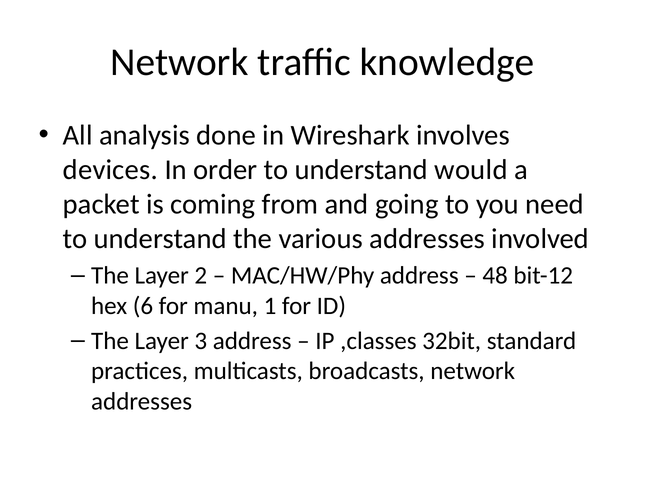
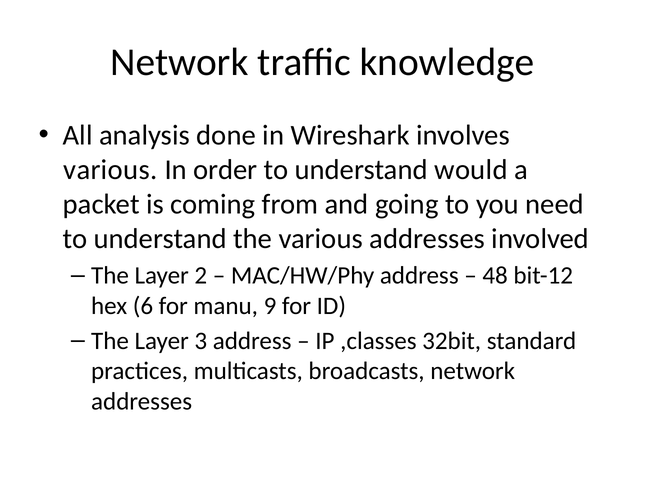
devices at (110, 170): devices -> various
1: 1 -> 9
